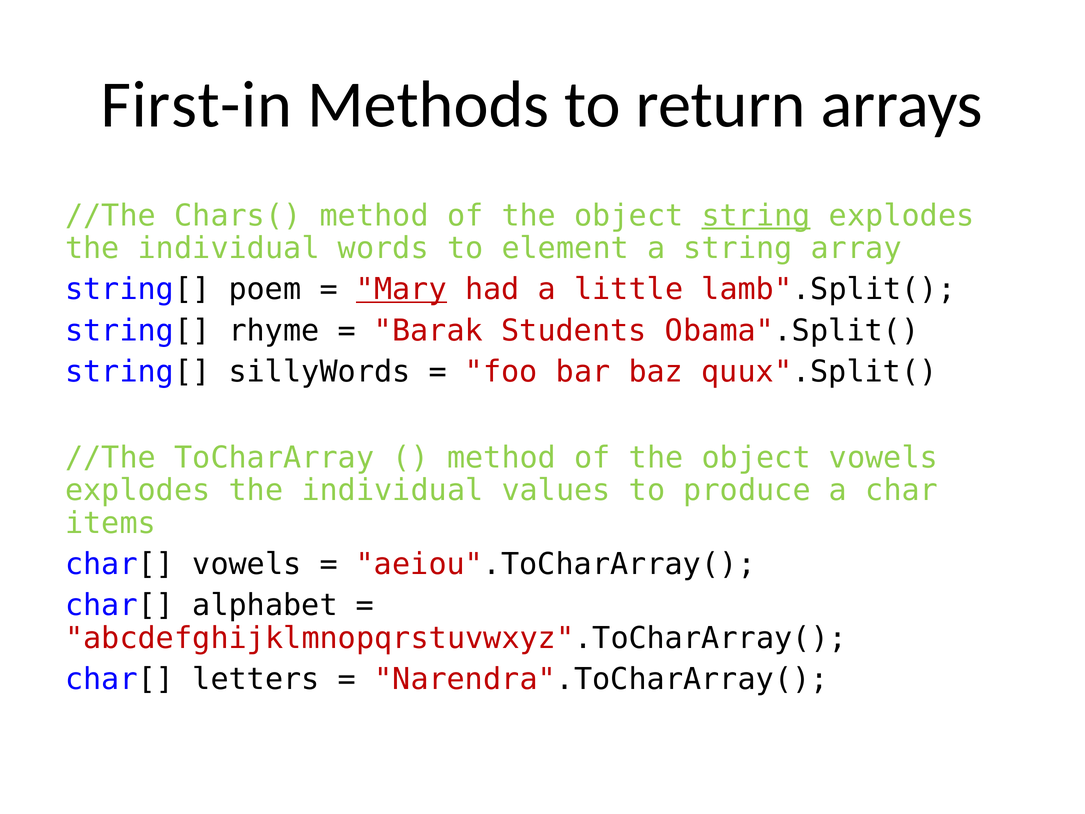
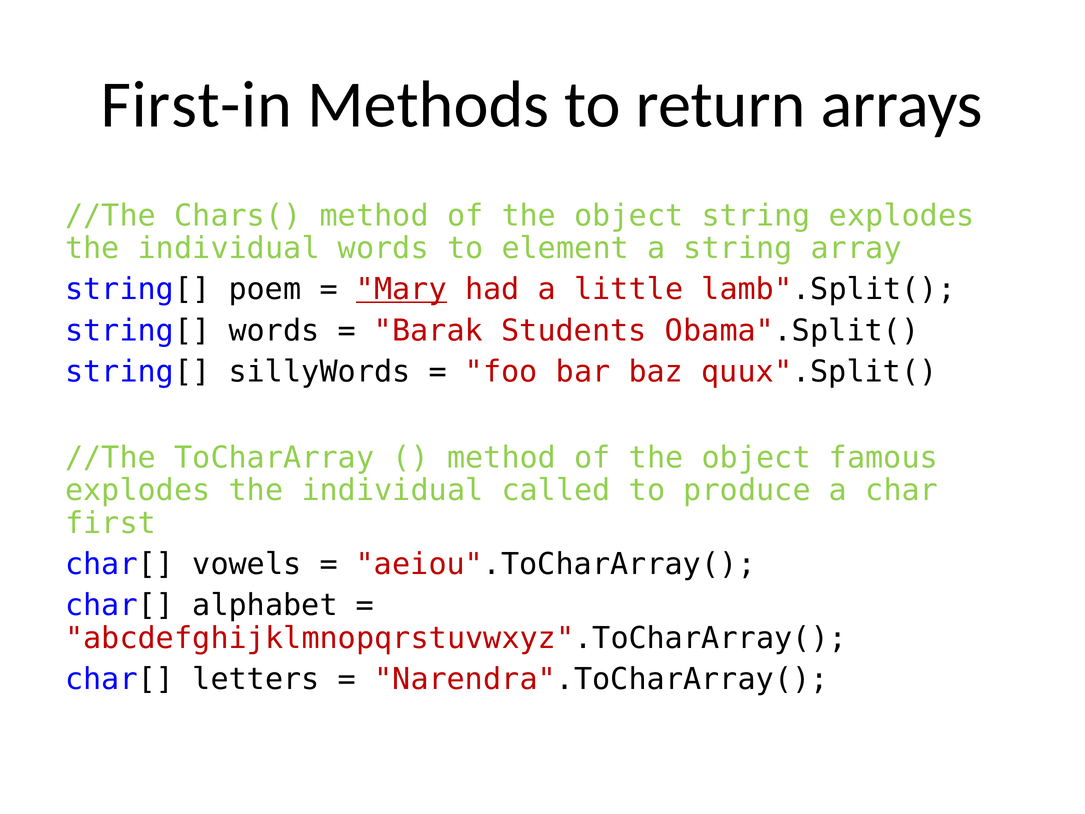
string at (756, 216) underline: present -> none
string[ rhyme: rhyme -> words
object vowels: vowels -> famous
values: values -> called
items: items -> first
